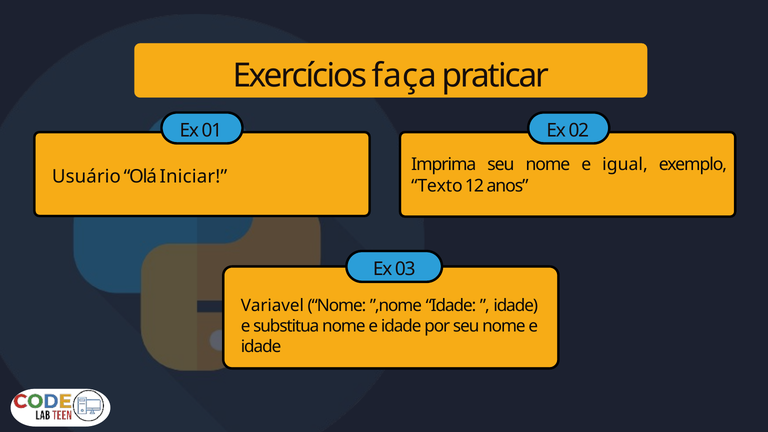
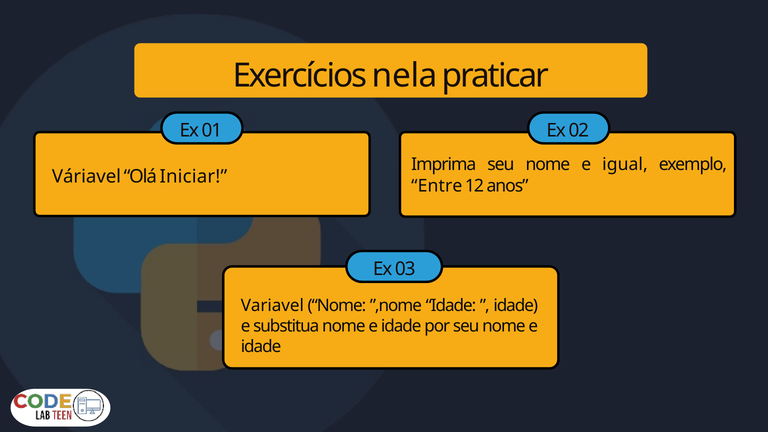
faça: faça -> nela
Usuário: Usuário -> Váriavel
Texto: Texto -> Entre
